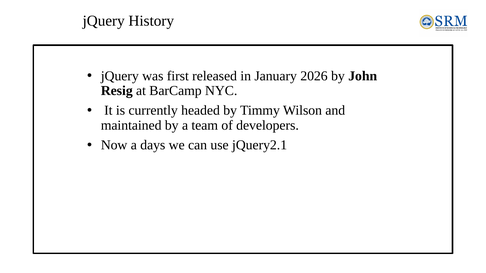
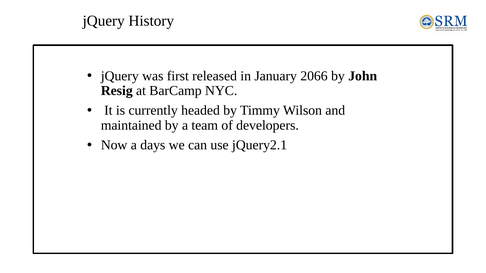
2026: 2026 -> 2066
